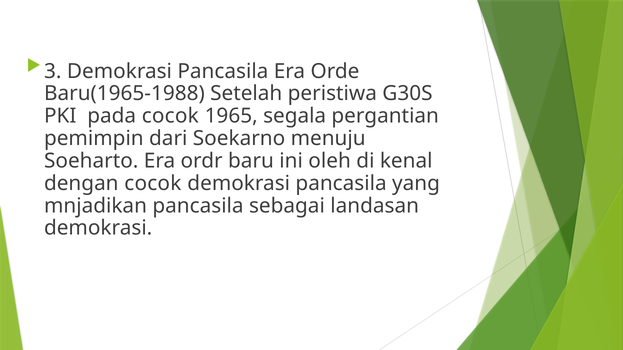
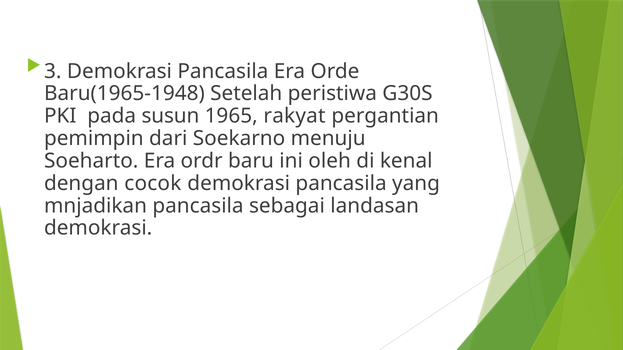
Baru(1965-1988: Baru(1965-1988 -> Baru(1965-1948
pada cocok: cocok -> susun
segala: segala -> rakyat
